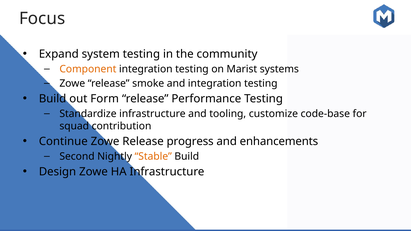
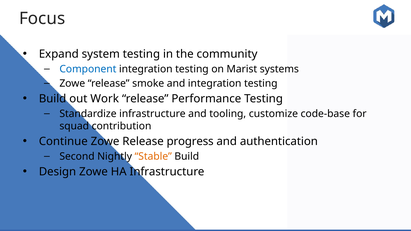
Component colour: orange -> blue
Form: Form -> Work
enhancements: enhancements -> authentication
